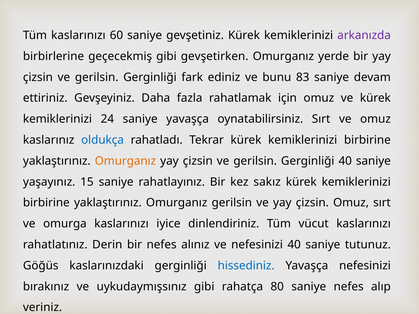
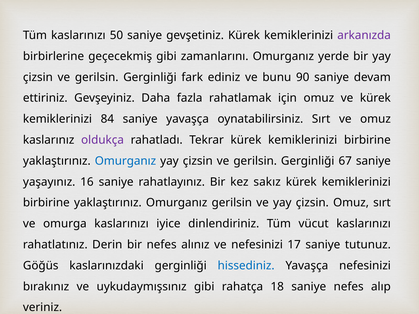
60: 60 -> 50
gevşetirken: gevşetirken -> zamanlarını
83: 83 -> 90
24: 24 -> 84
oldukça colour: blue -> purple
Omurganız at (125, 161) colour: orange -> blue
Gerginliği 40: 40 -> 67
15: 15 -> 16
nefesinizi 40: 40 -> 17
80: 80 -> 18
